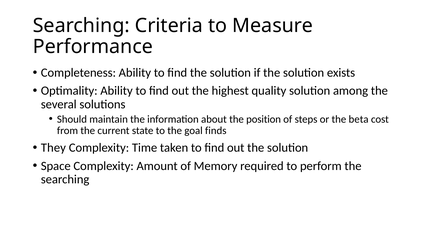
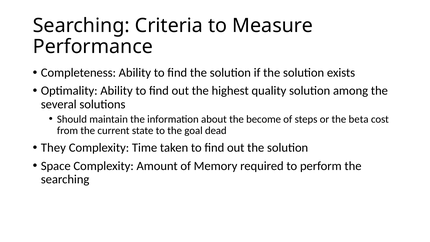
position: position -> become
finds: finds -> dead
